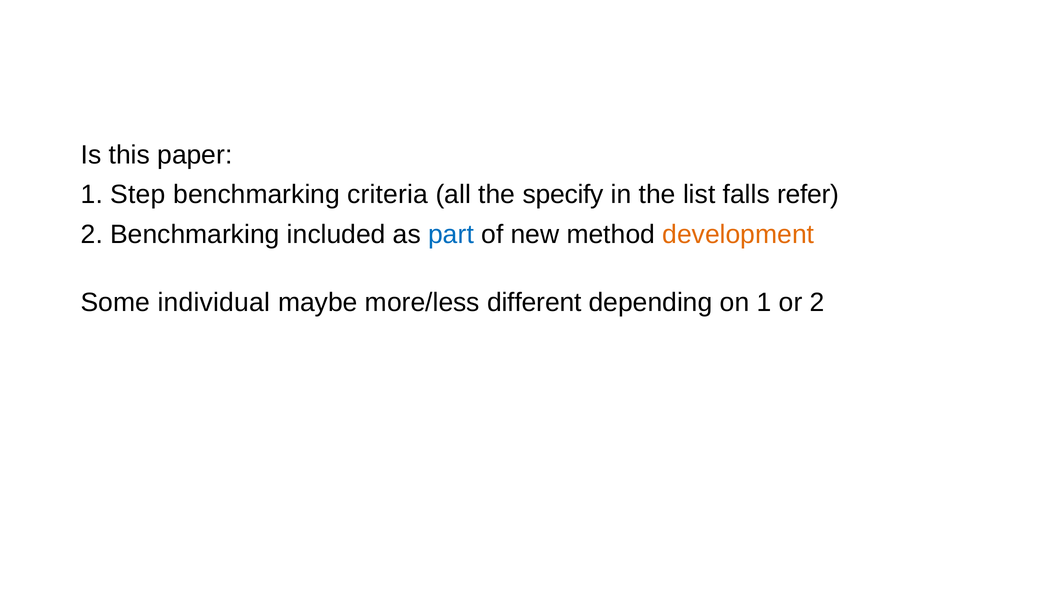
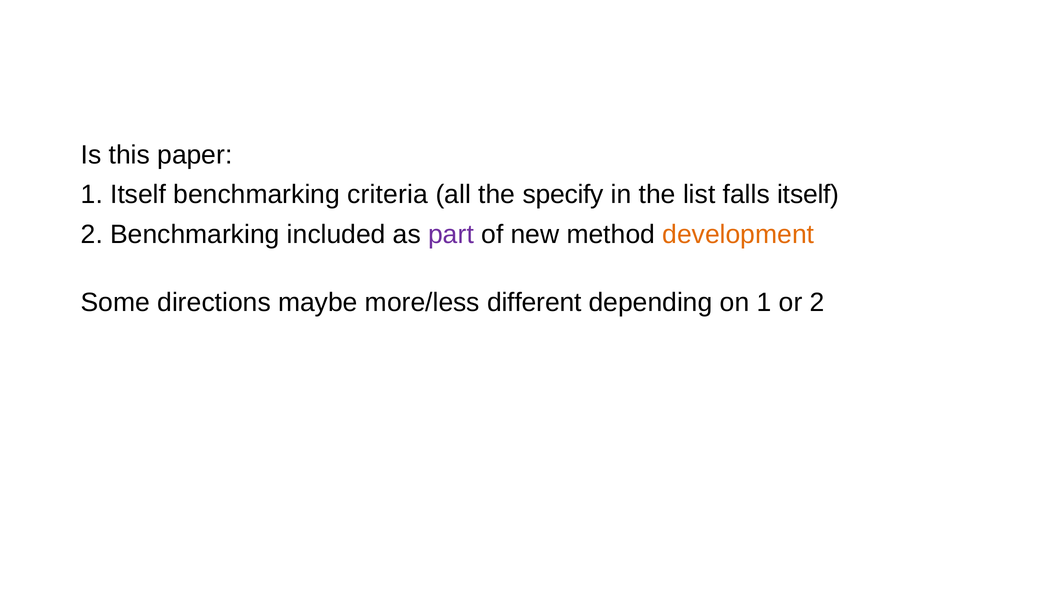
1 Step: Step -> Itself
falls refer: refer -> itself
part colour: blue -> purple
individual: individual -> directions
